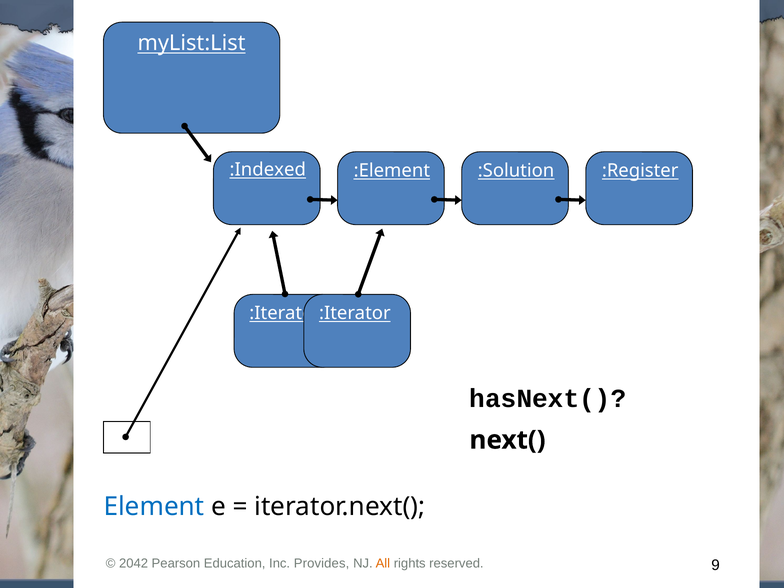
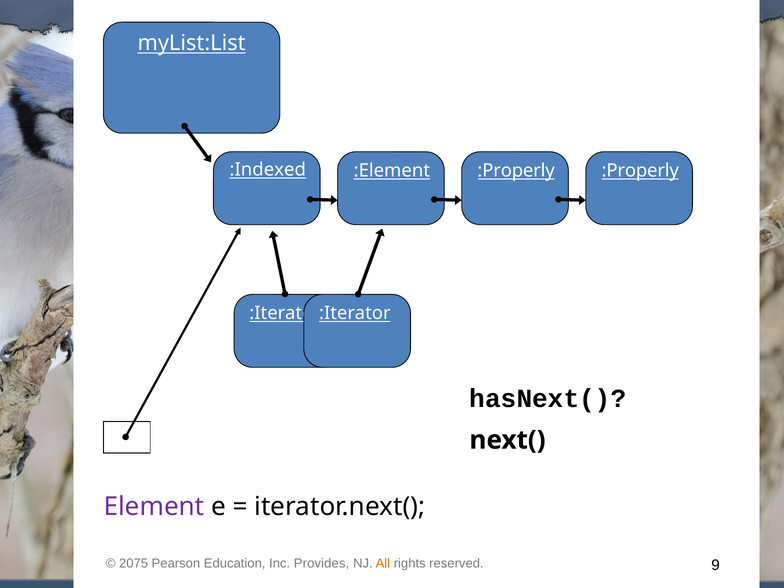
:Element :Register: :Register -> :Properly
:Solution at (516, 171): :Solution -> :Properly
Element colour: blue -> purple
2042: 2042 -> 2075
